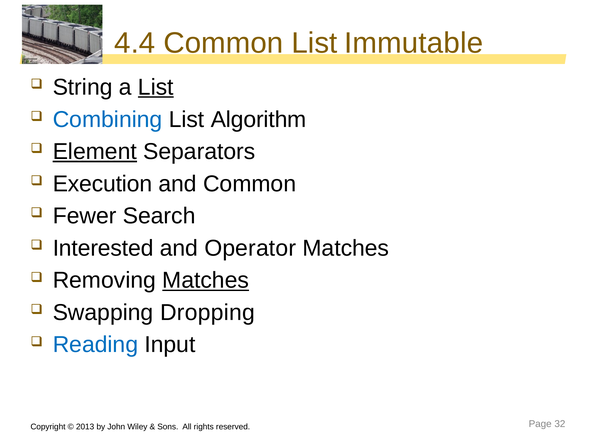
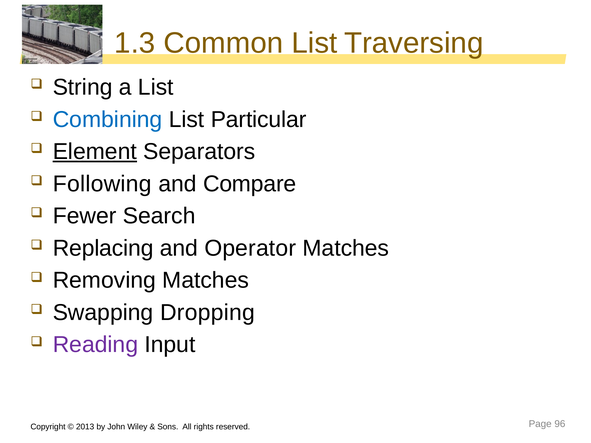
4.4: 4.4 -> 1.3
Immutable: Immutable -> Traversing
List at (156, 87) underline: present -> none
Algorithm: Algorithm -> Particular
Execution: Execution -> Following
and Common: Common -> Compare
Interested: Interested -> Replacing
Matches at (206, 281) underline: present -> none
Reading colour: blue -> purple
32: 32 -> 96
